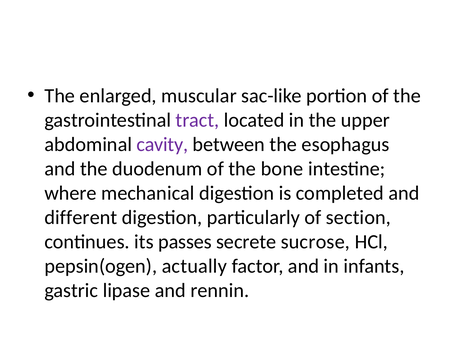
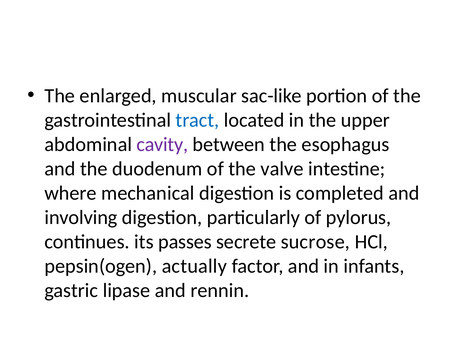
tract colour: purple -> blue
bone: bone -> valve
different: different -> involving
section: section -> pylorus
